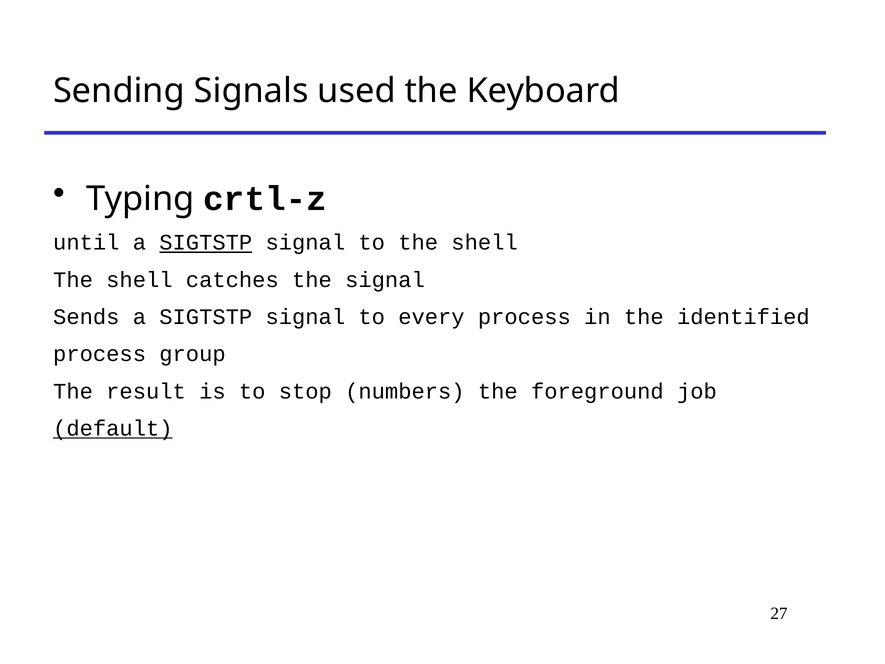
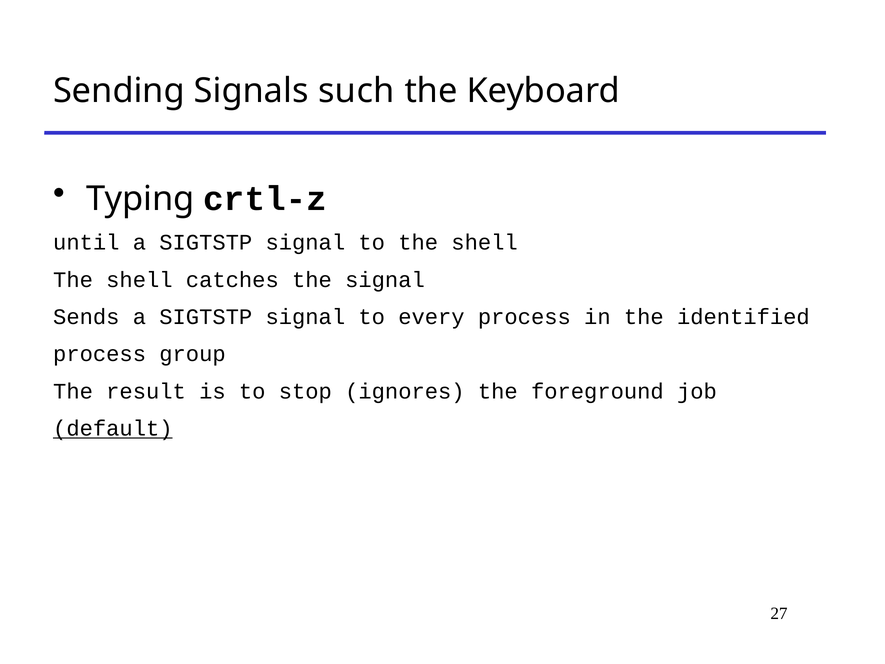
used: used -> such
SIGTSTP at (206, 243) underline: present -> none
numbers: numbers -> ignores
